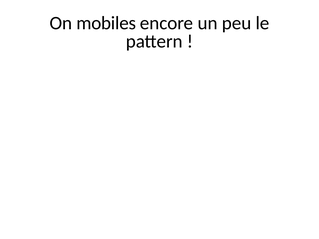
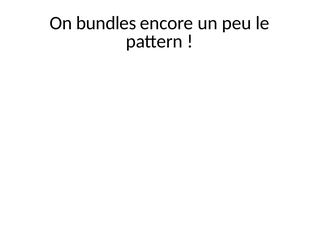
mobiles: mobiles -> bundles
